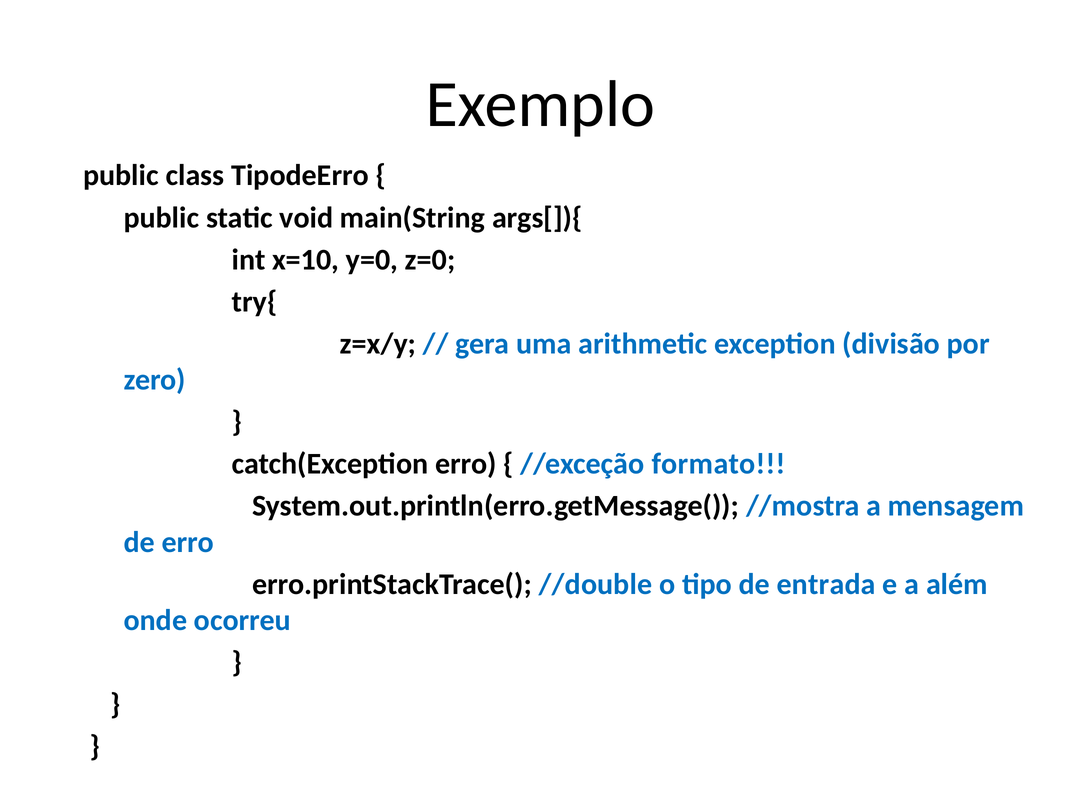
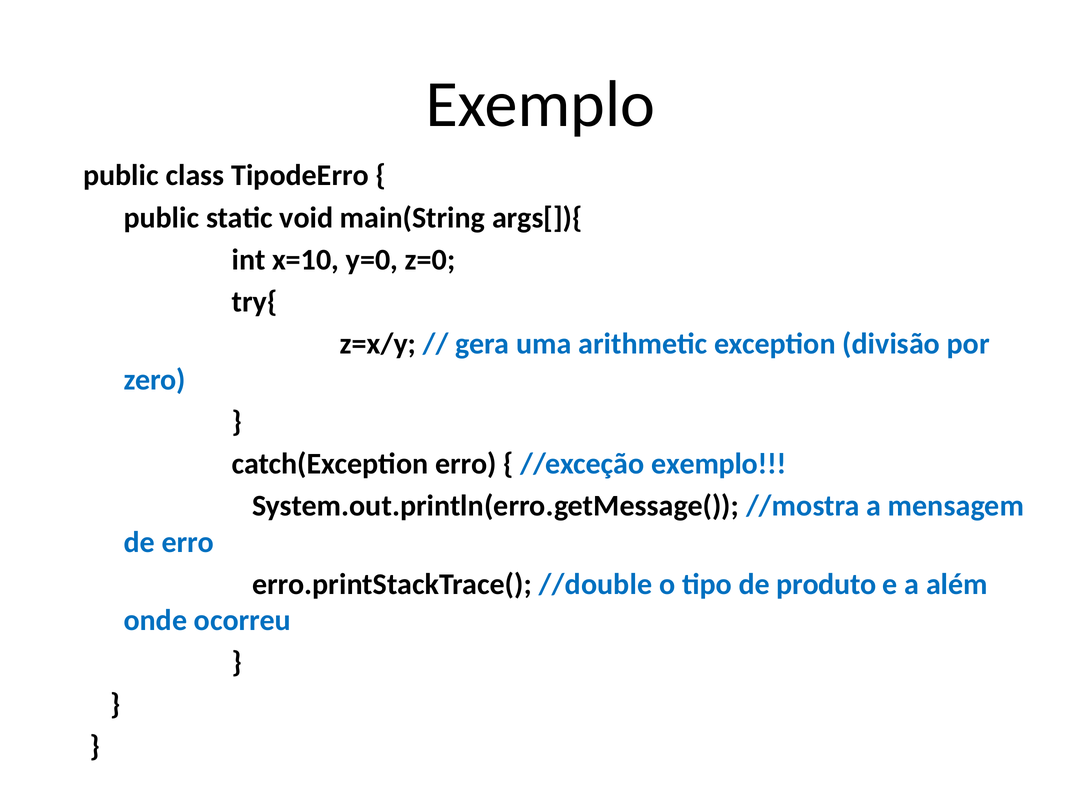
//exceção formato: formato -> exemplo
entrada: entrada -> produto
